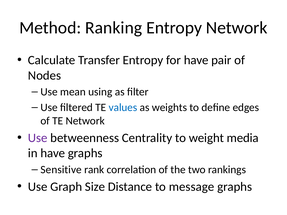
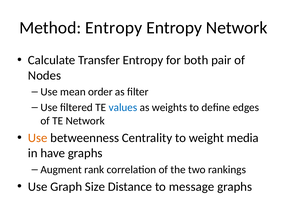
Method Ranking: Ranking -> Entropy
for have: have -> both
using: using -> order
Use at (38, 138) colour: purple -> orange
Sensitive: Sensitive -> Augment
